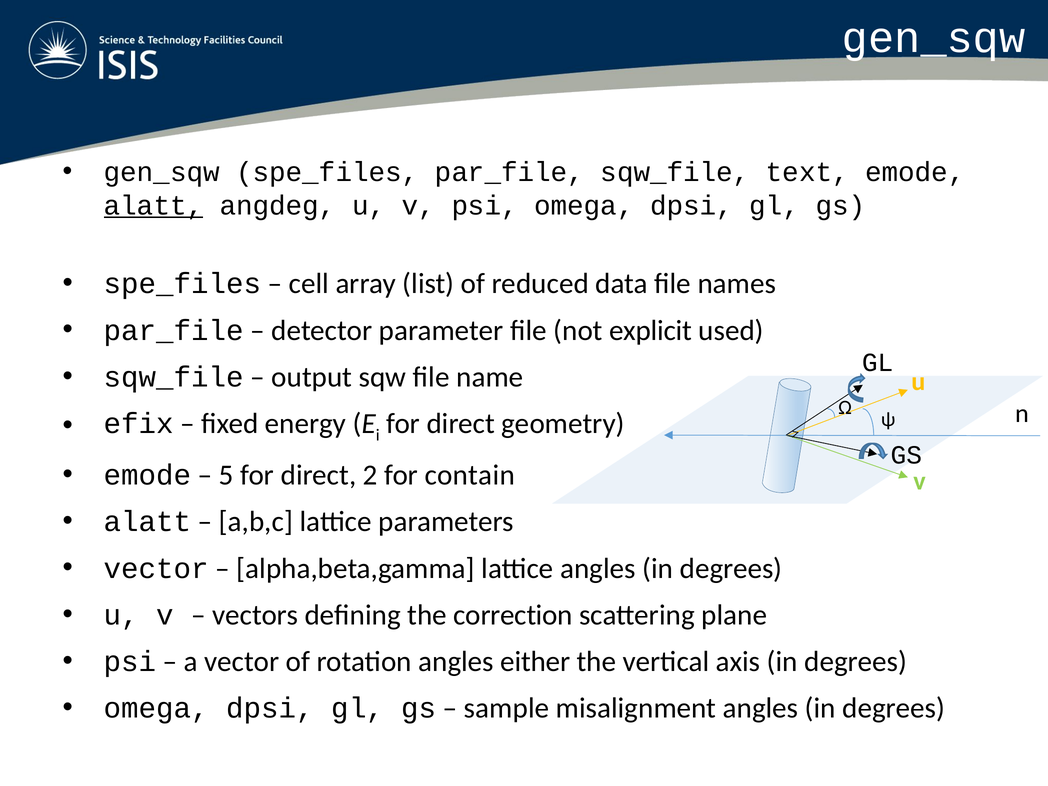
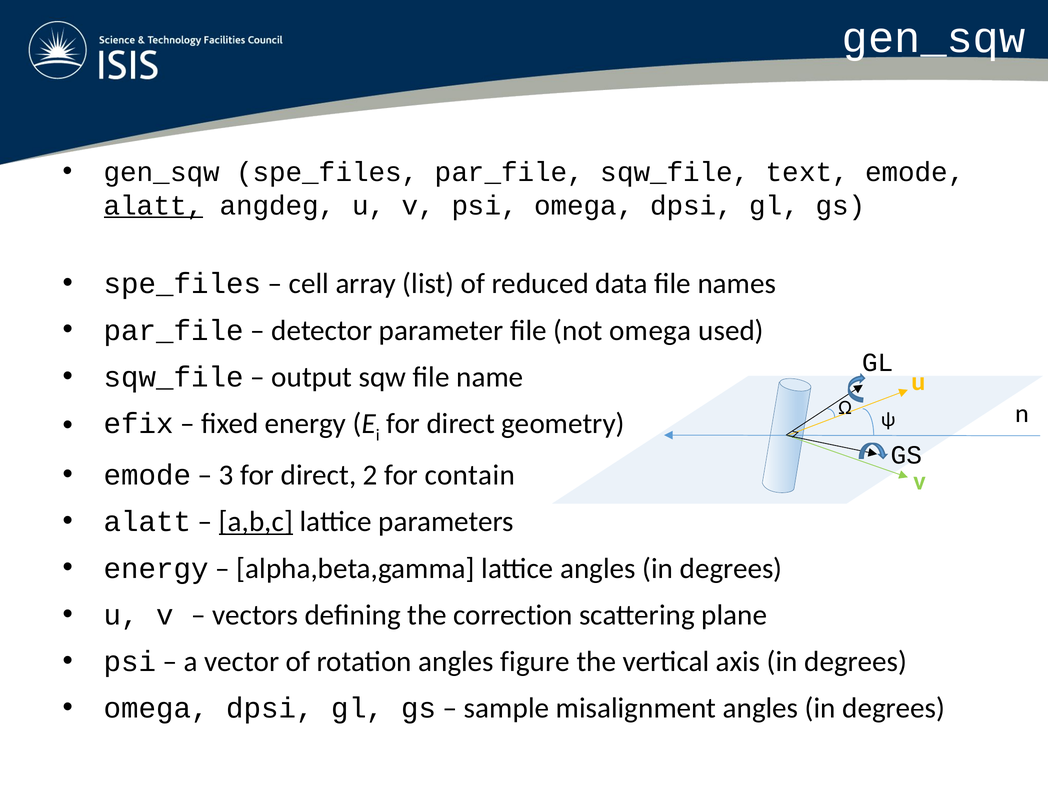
not explicit: explicit -> omega
5: 5 -> 3
a,b,c underline: none -> present
vector at (156, 568): vector -> energy
either: either -> figure
